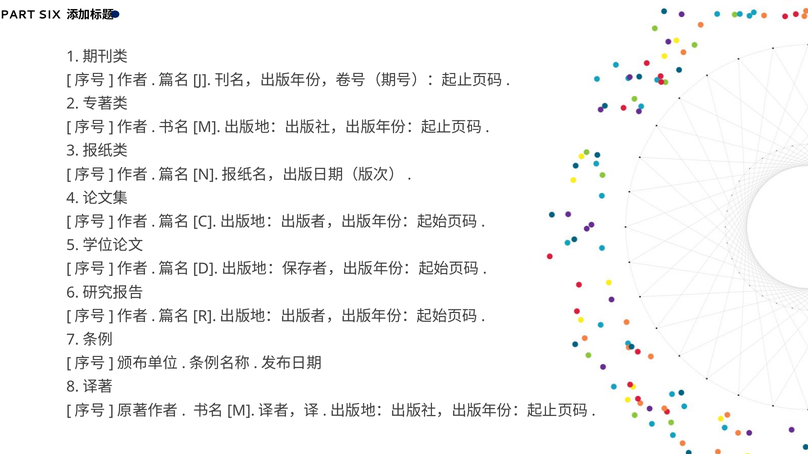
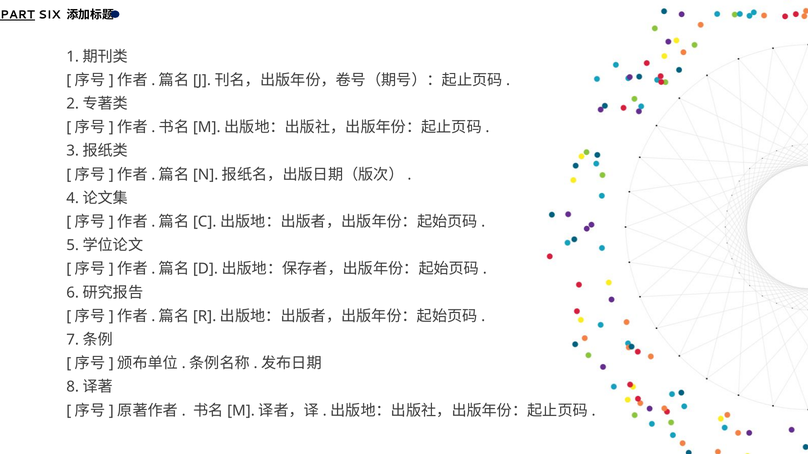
PART underline: none -> present
